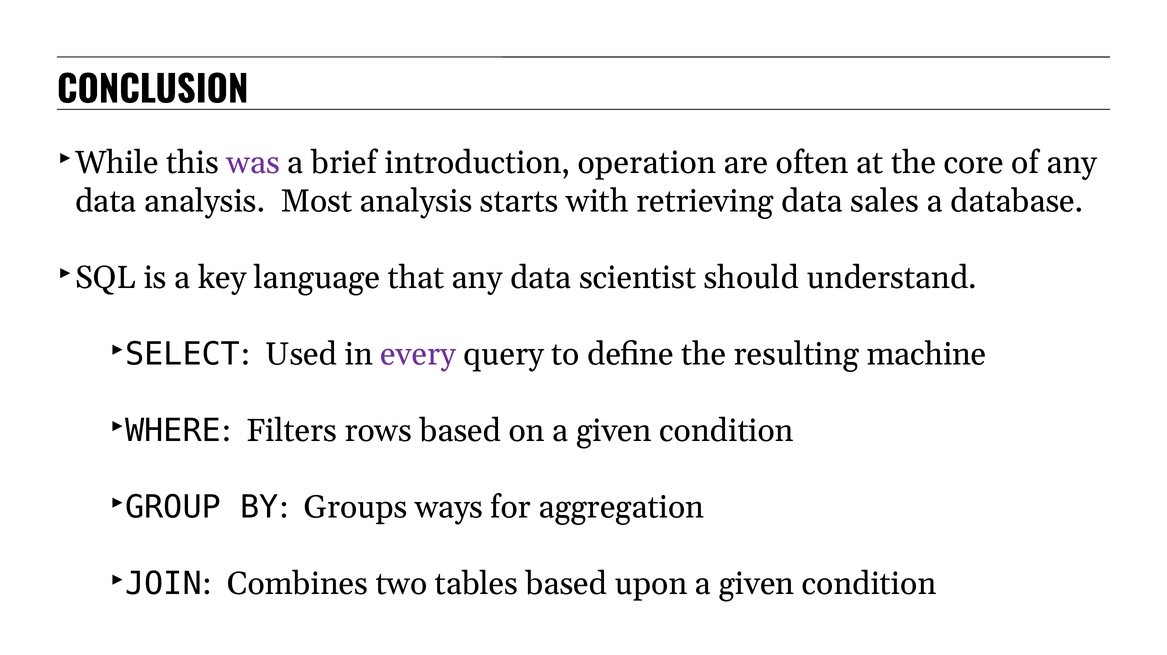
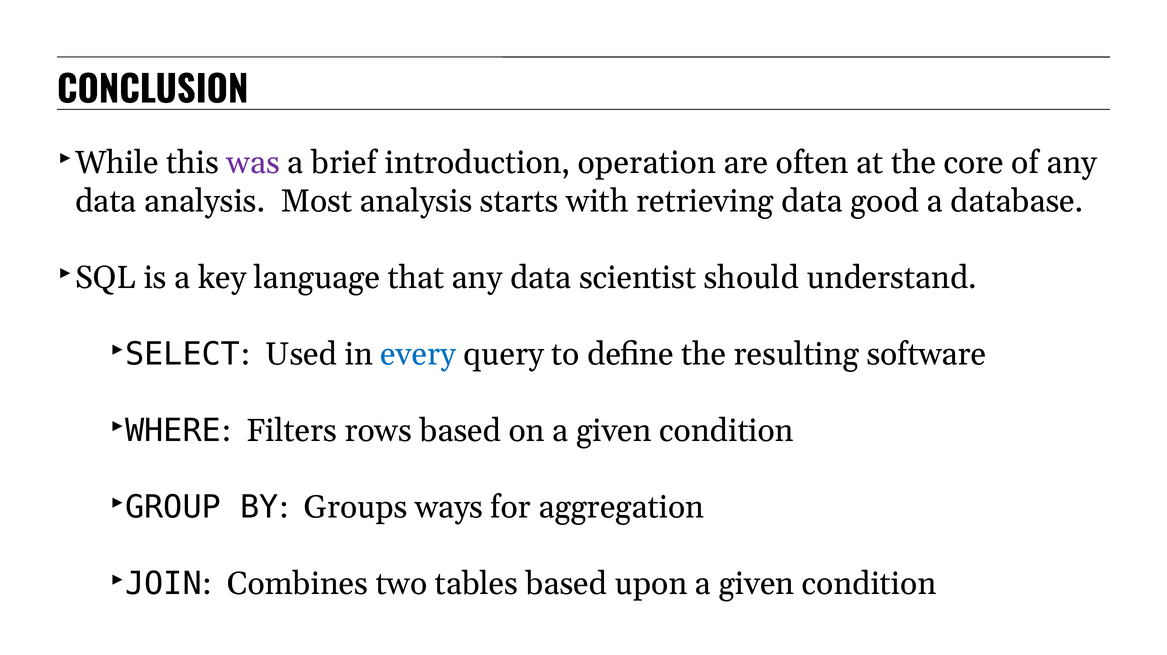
sales: sales -> good
every colour: purple -> blue
machine: machine -> software
